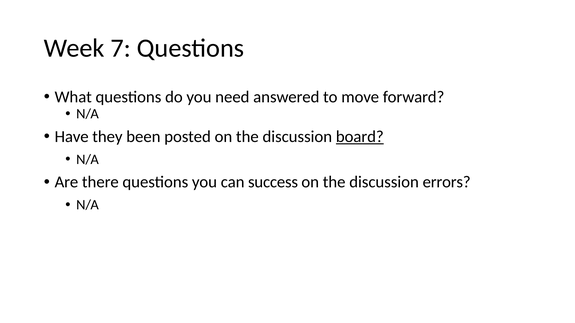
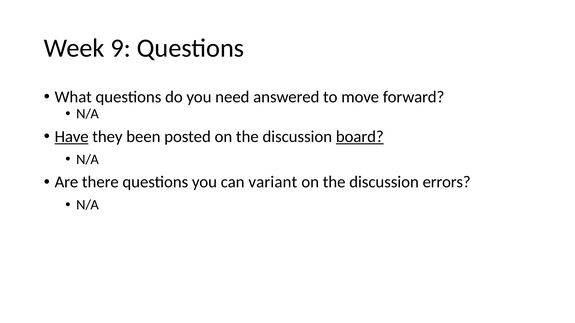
7: 7 -> 9
Have underline: none -> present
success: success -> variant
